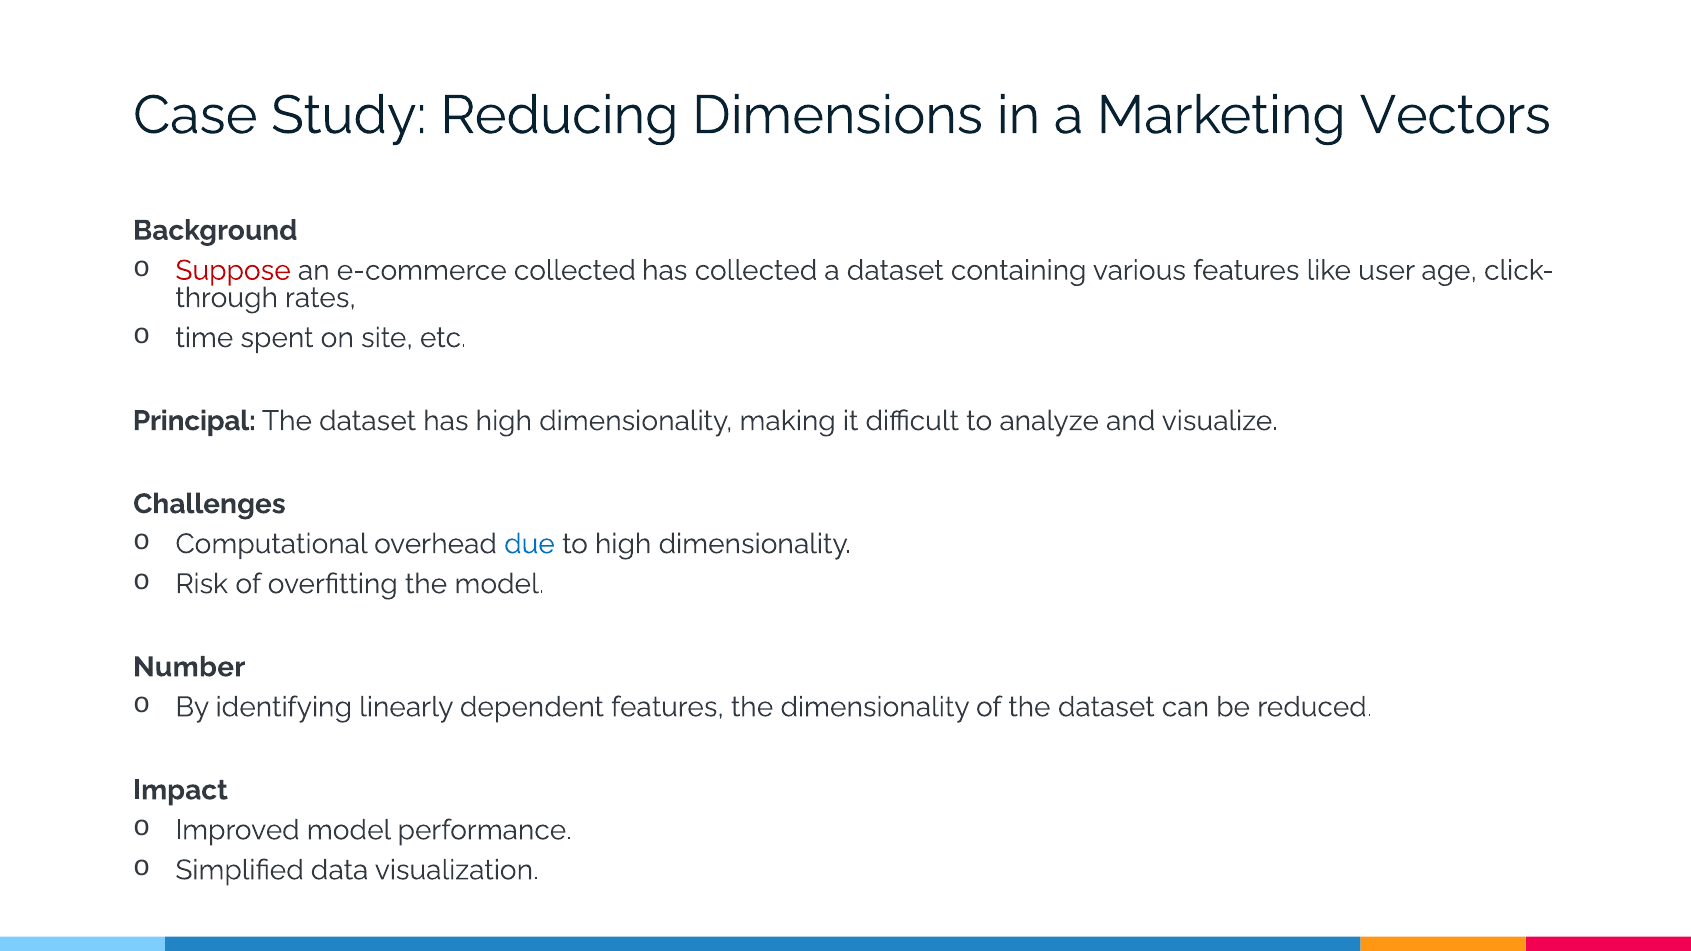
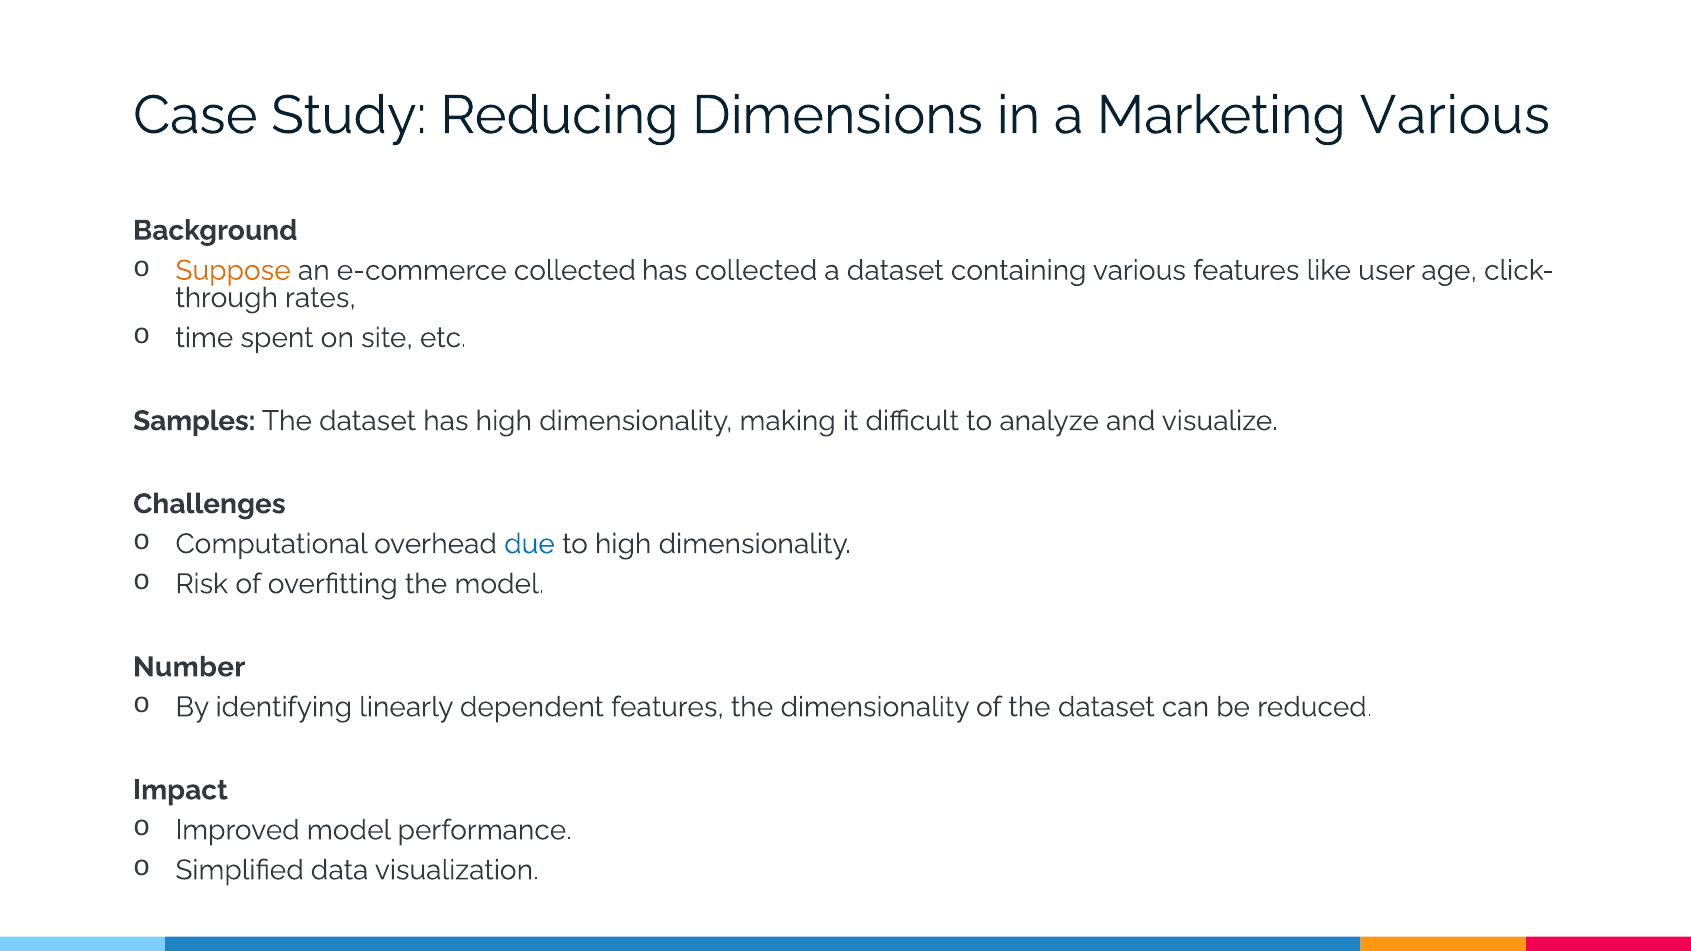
Marketing Vectors: Vectors -> Various
Suppose colour: red -> orange
Principal: Principal -> Samples
